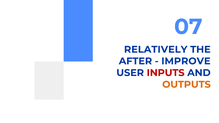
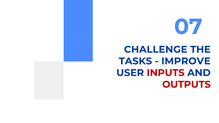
RELATIVELY: RELATIVELY -> CHALLENGE
AFTER: AFTER -> TASKS
OUTPUTS colour: orange -> red
